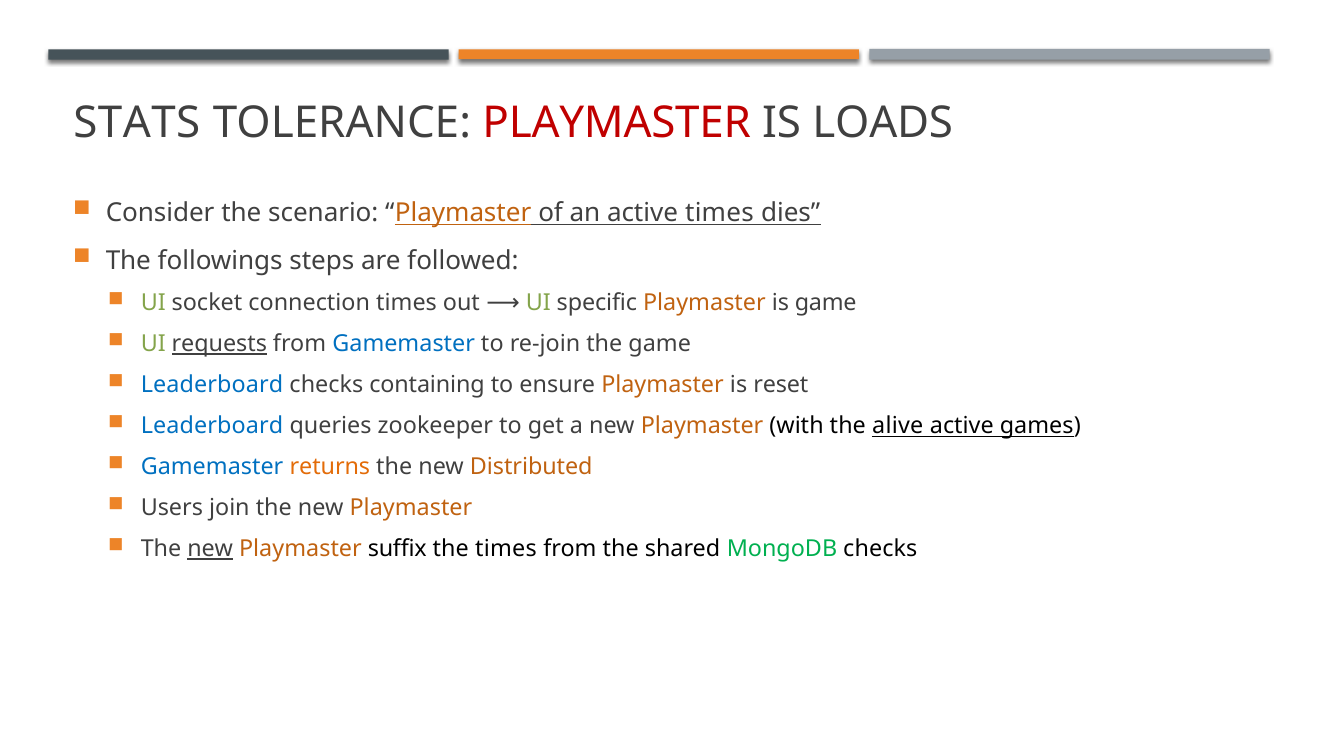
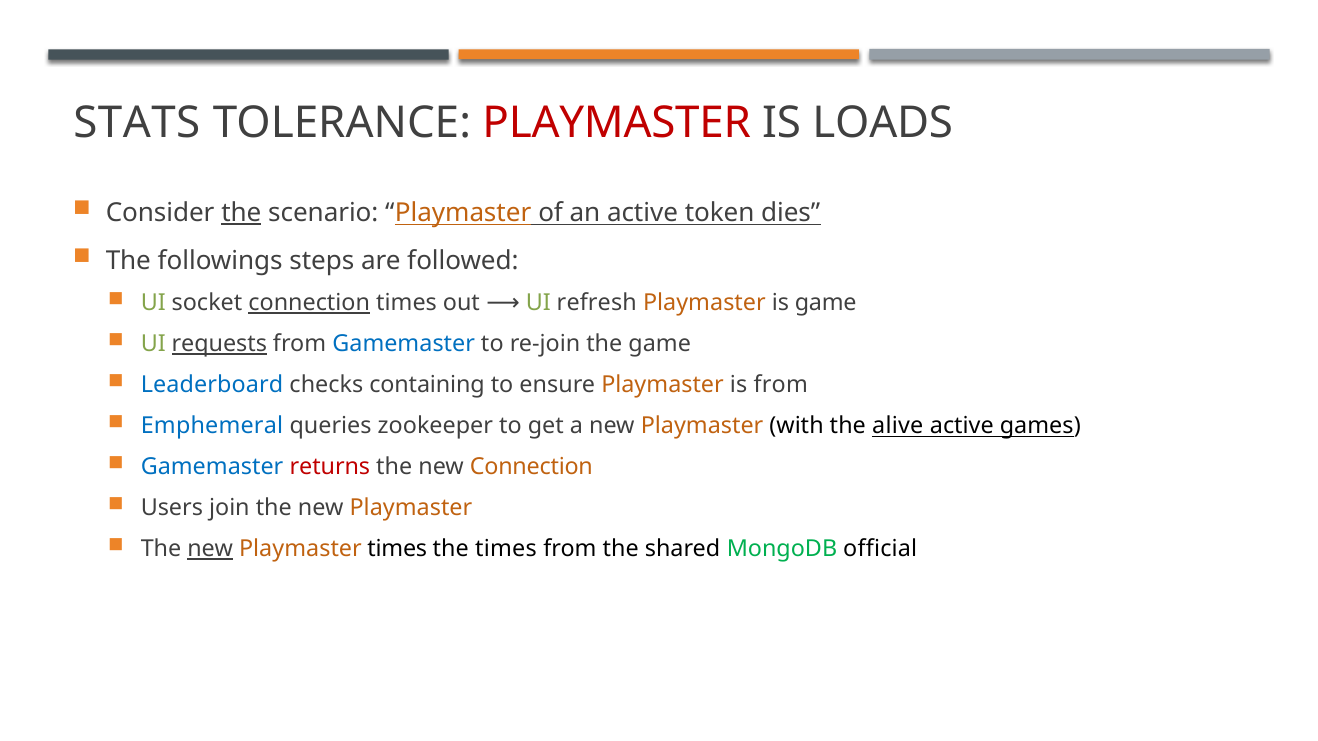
the at (241, 213) underline: none -> present
active times: times -> token
connection at (309, 303) underline: none -> present
specific: specific -> refresh
is reset: reset -> from
Leaderboard at (212, 426): Leaderboard -> Emphemeral
returns colour: orange -> red
new Distributed: Distributed -> Connection
Playmaster suffix: suffix -> times
MongoDB checks: checks -> official
